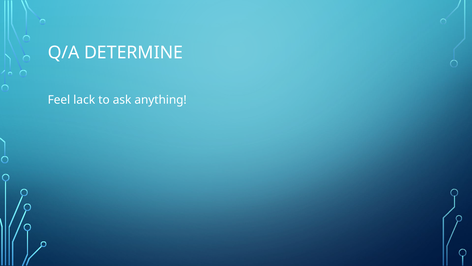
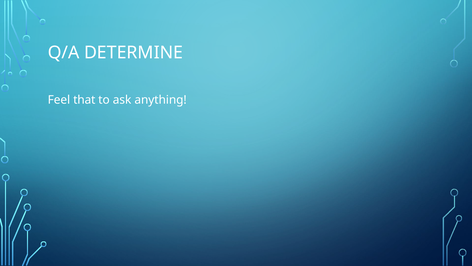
lack: lack -> that
